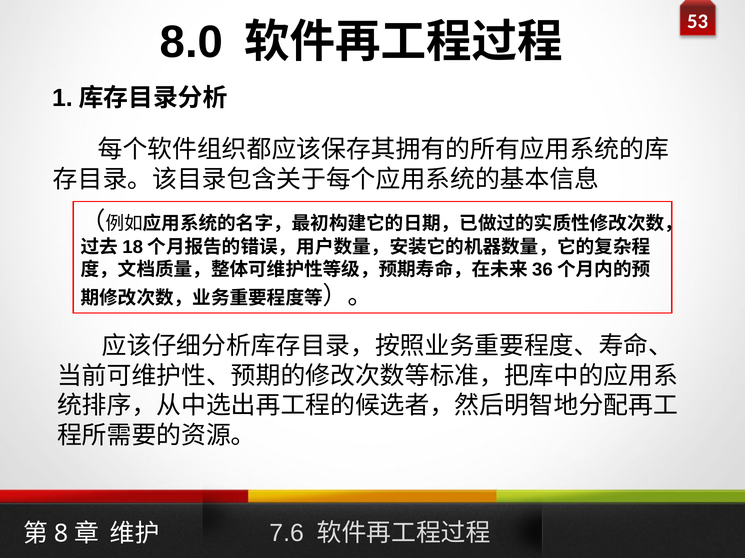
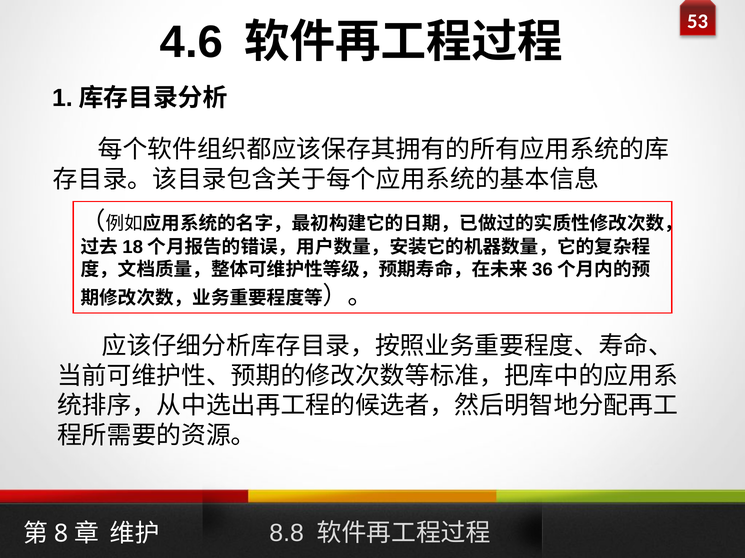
8.0: 8.0 -> 4.6
7.6: 7.6 -> 8.8
